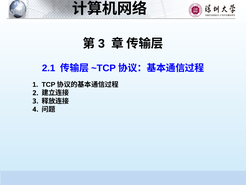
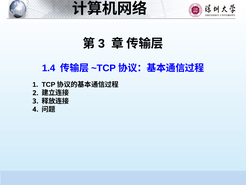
2.1: 2.1 -> 1.4
